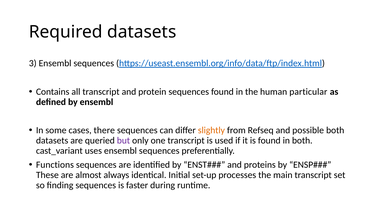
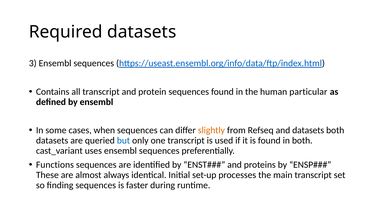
there: there -> when
and possible: possible -> datasets
but colour: purple -> blue
